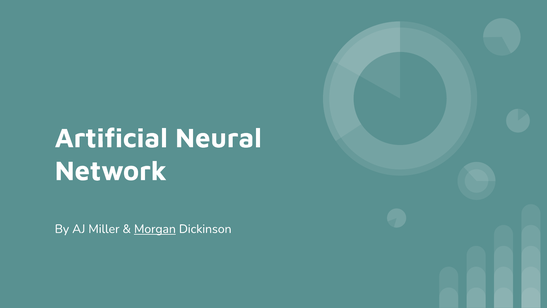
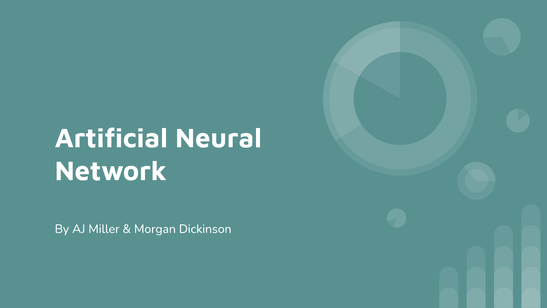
Morgan underline: present -> none
